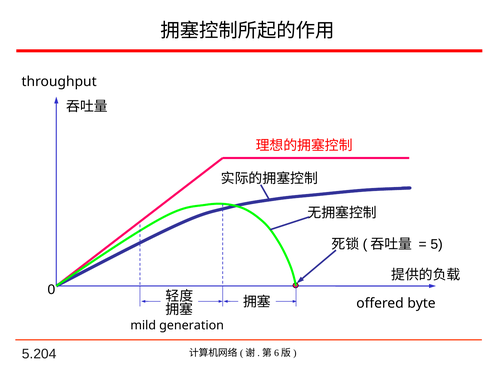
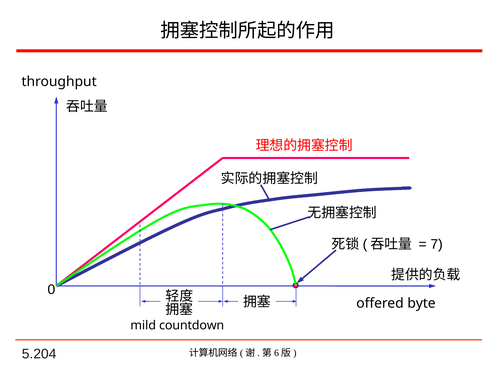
5: 5 -> 7
generation: generation -> countdown
